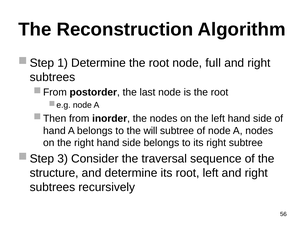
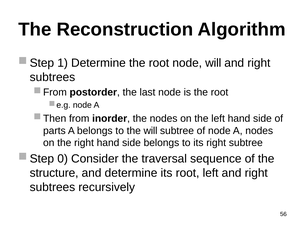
node full: full -> will
hand at (54, 131): hand -> parts
3: 3 -> 0
